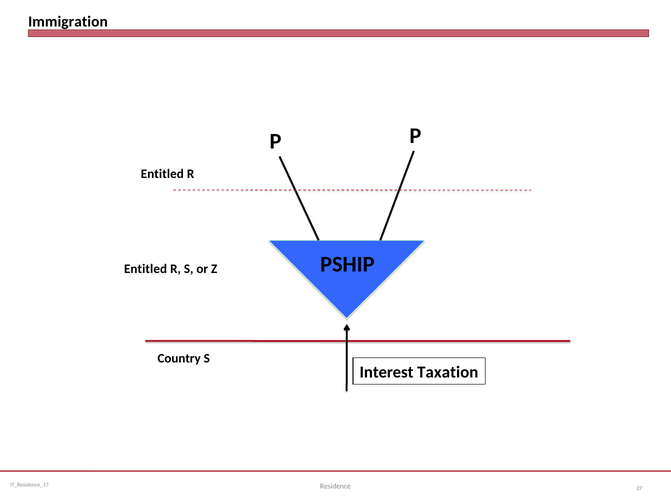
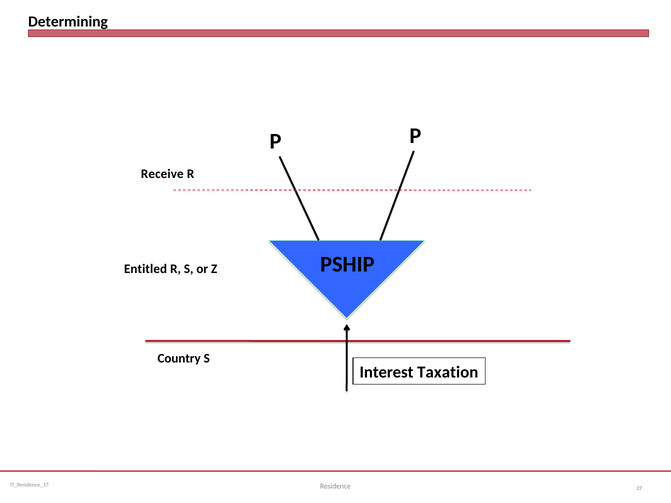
Immigration: Immigration -> Determining
Entitled at (162, 174): Entitled -> Receive
